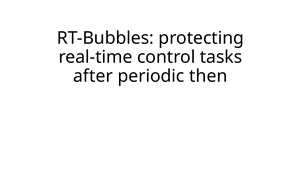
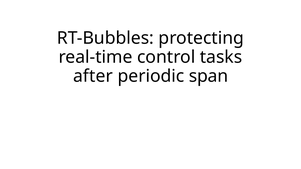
then: then -> span
